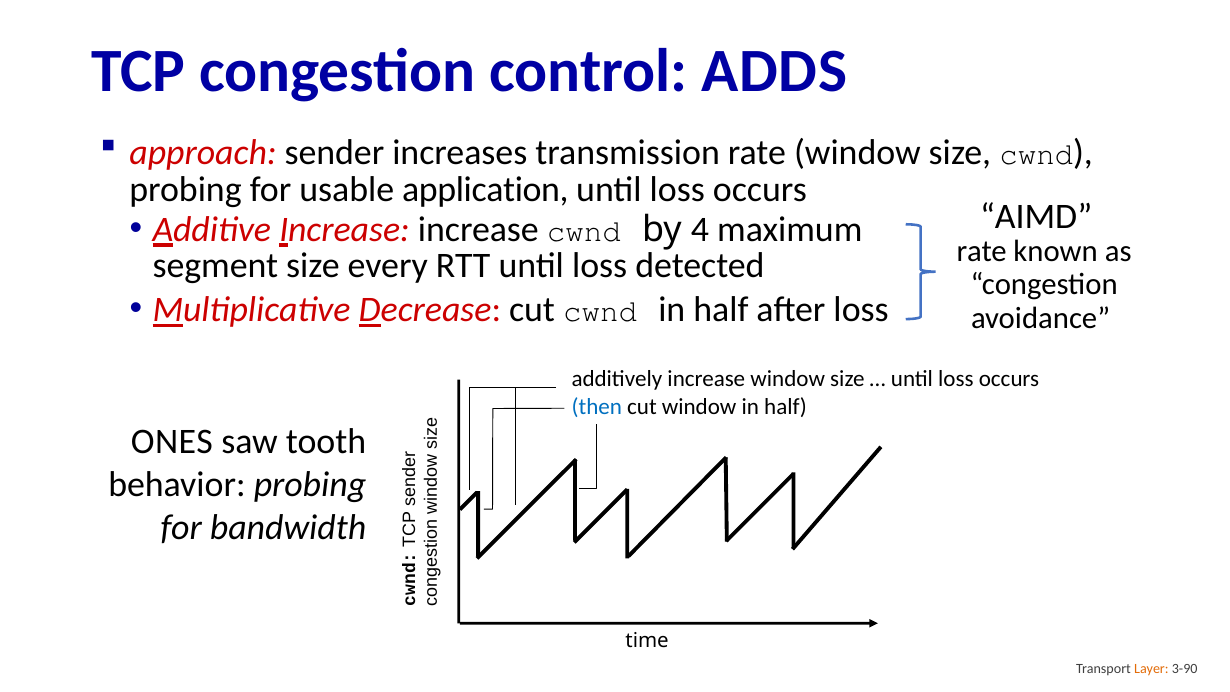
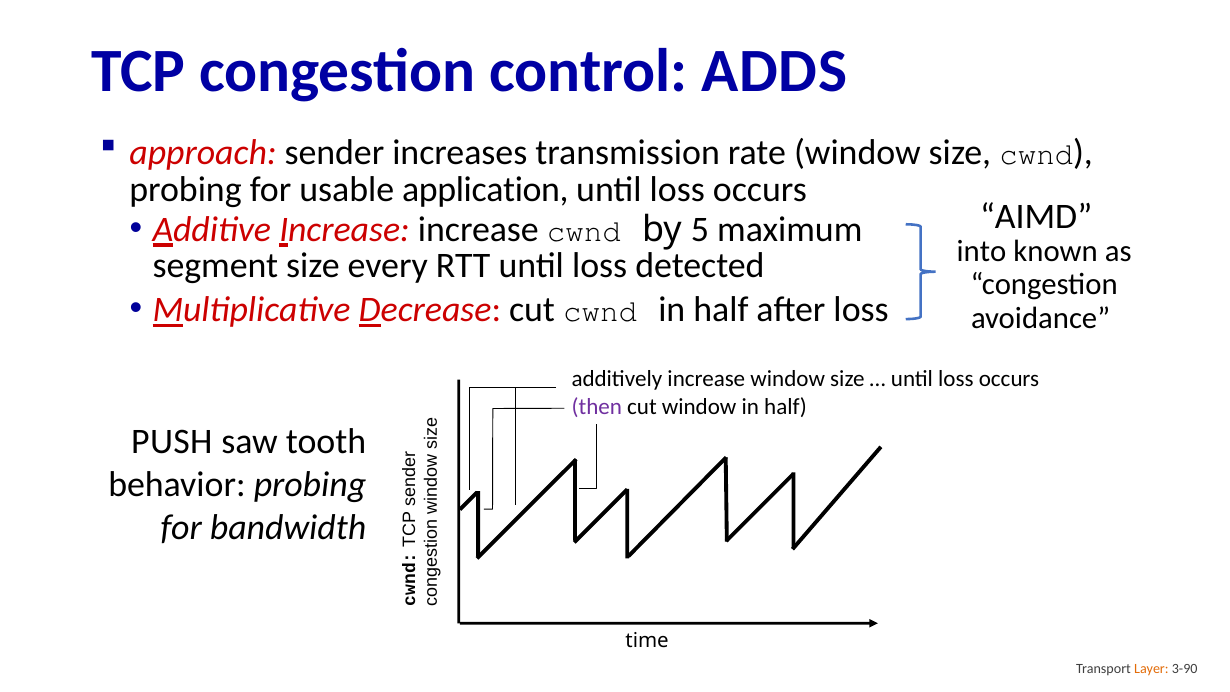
4: 4 -> 5
rate at (982, 252): rate -> into
then colour: blue -> purple
ONES: ONES -> PUSH
